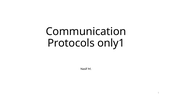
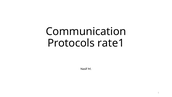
only1: only1 -> rate1
